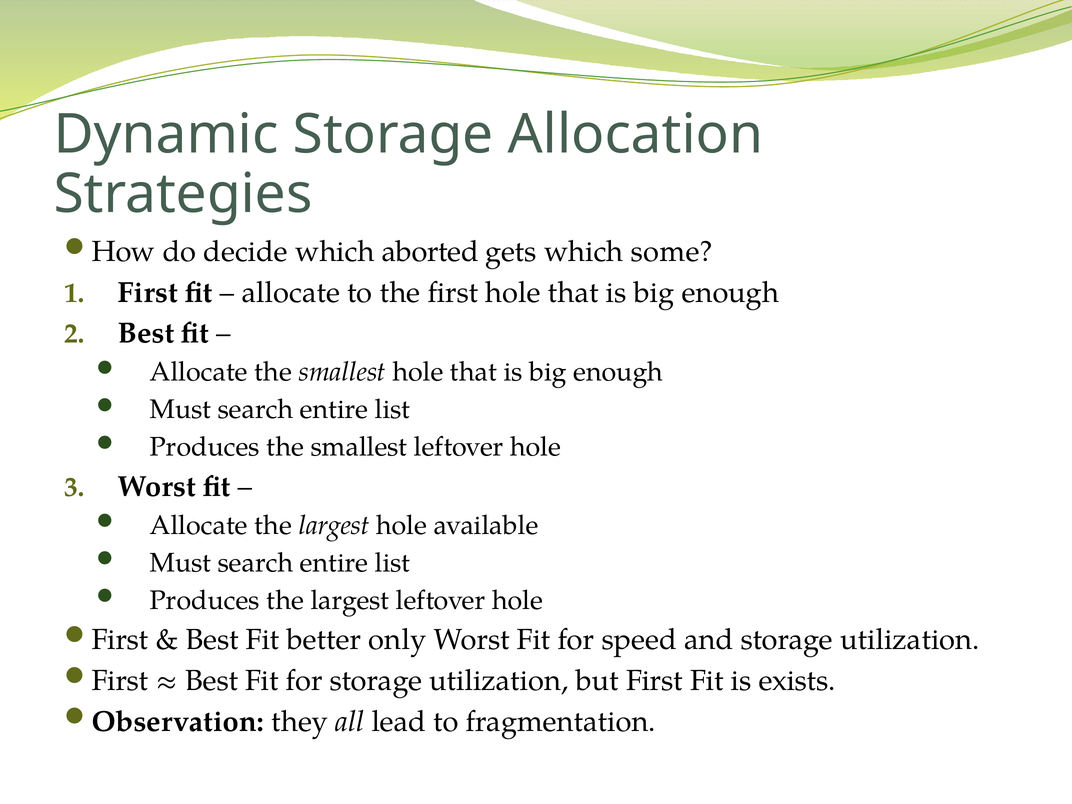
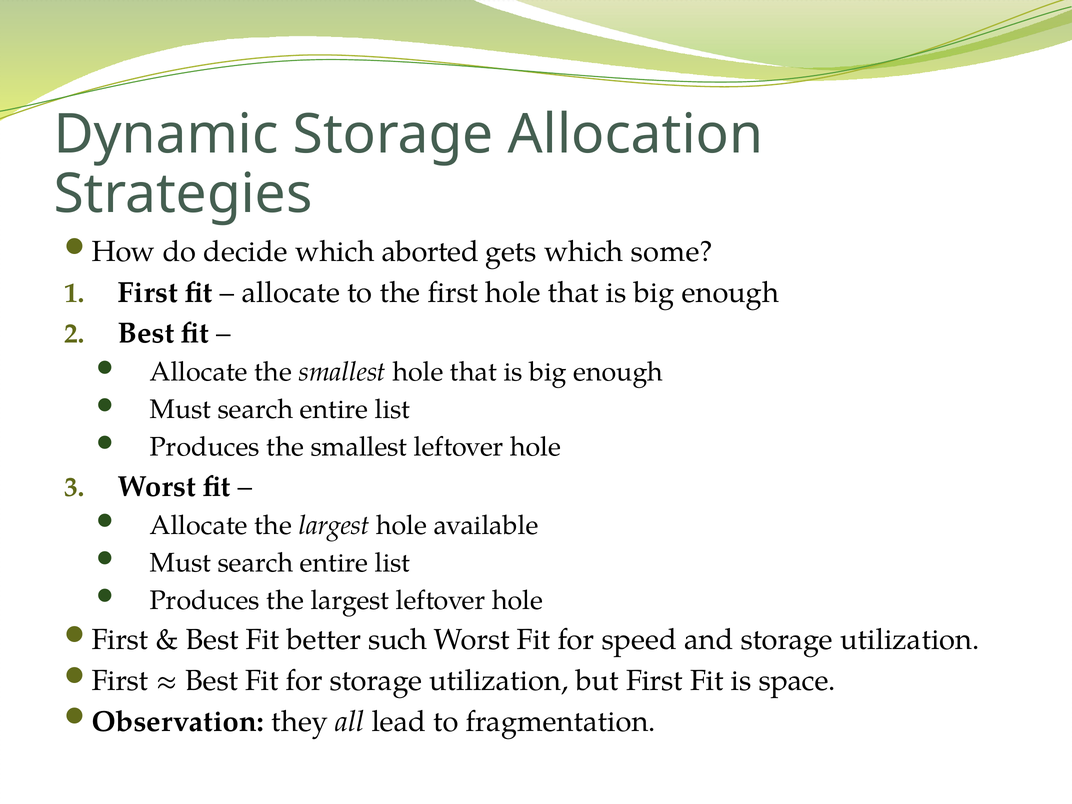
only: only -> such
exists: exists -> space
